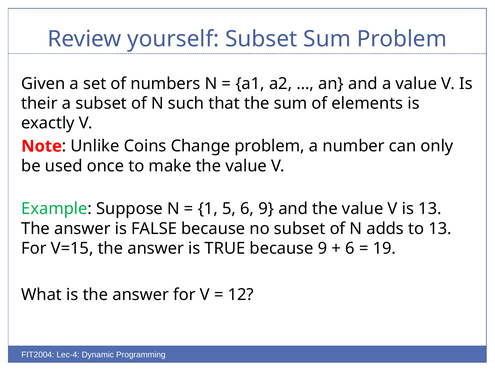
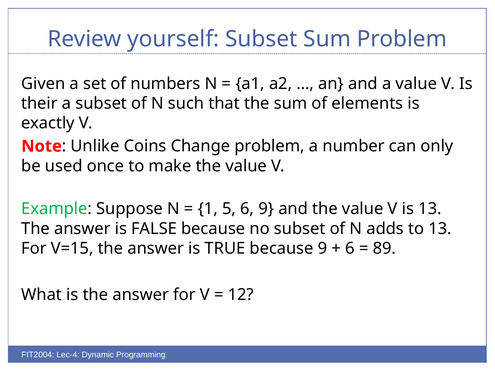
19: 19 -> 89
